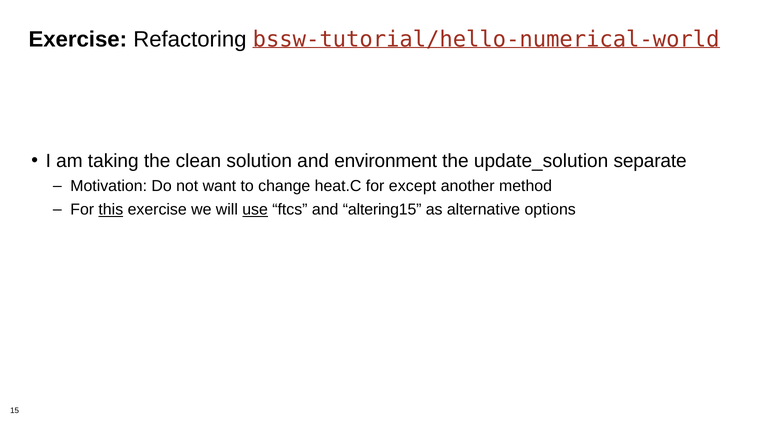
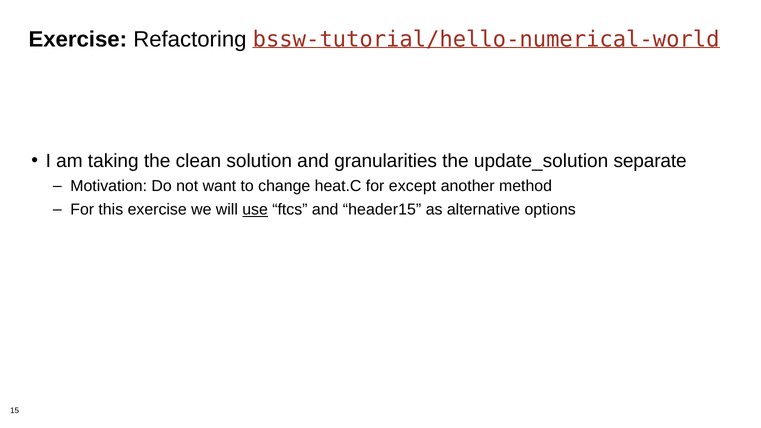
environment: environment -> granularities
this underline: present -> none
altering15: altering15 -> header15
